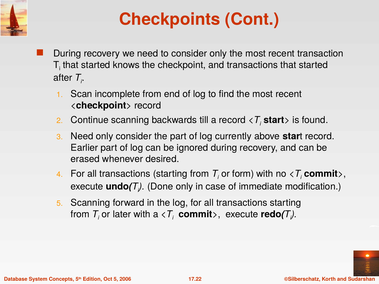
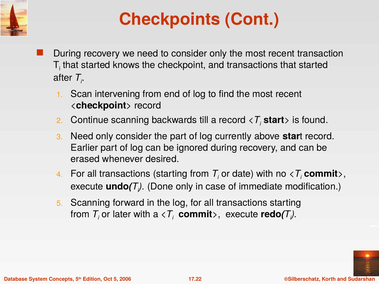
incomplete: incomplete -> intervening
form: form -> date
